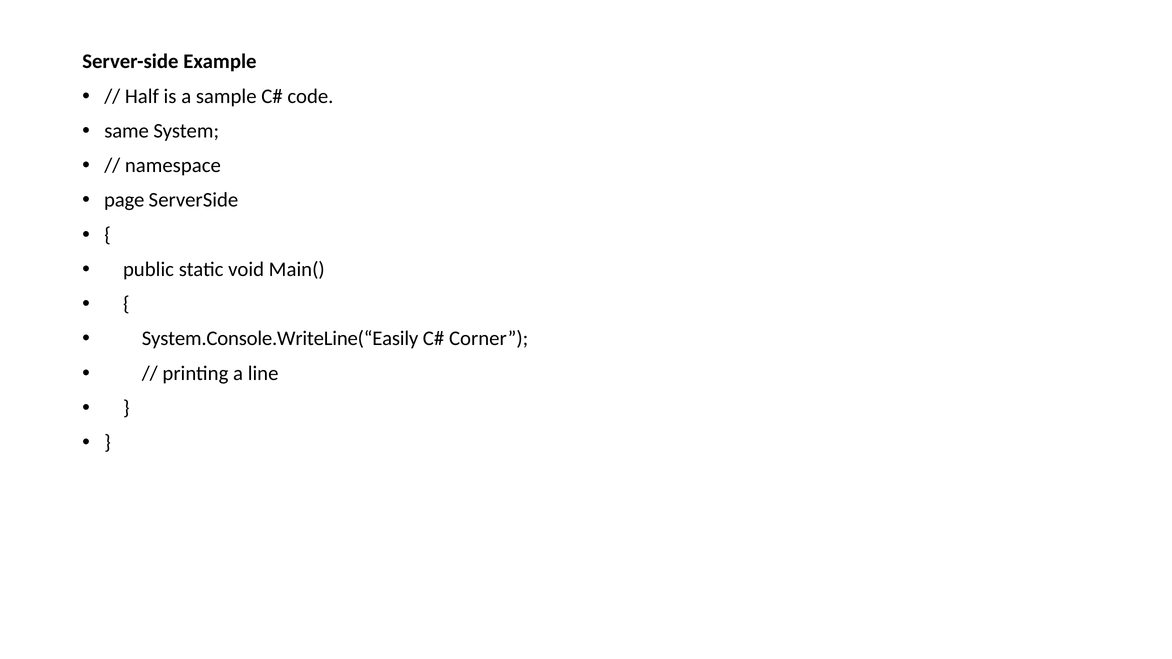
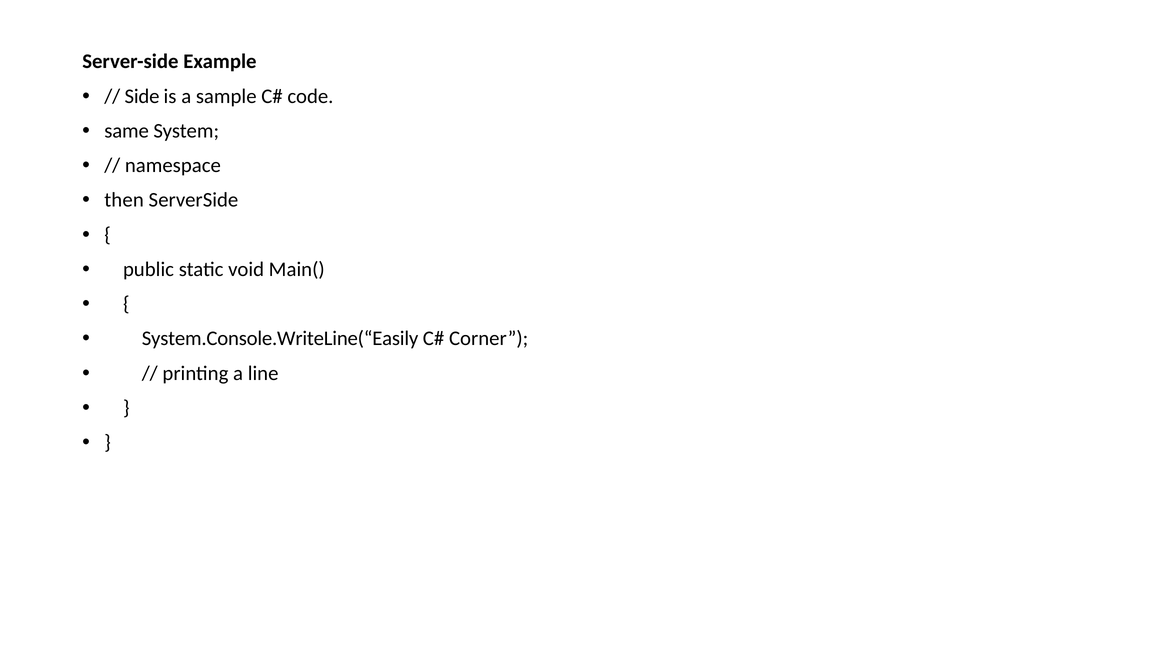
Half: Half -> Side
page: page -> then
